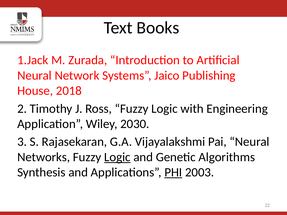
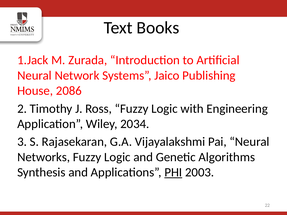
2018: 2018 -> 2086
2030: 2030 -> 2034
Logic at (117, 157) underline: present -> none
